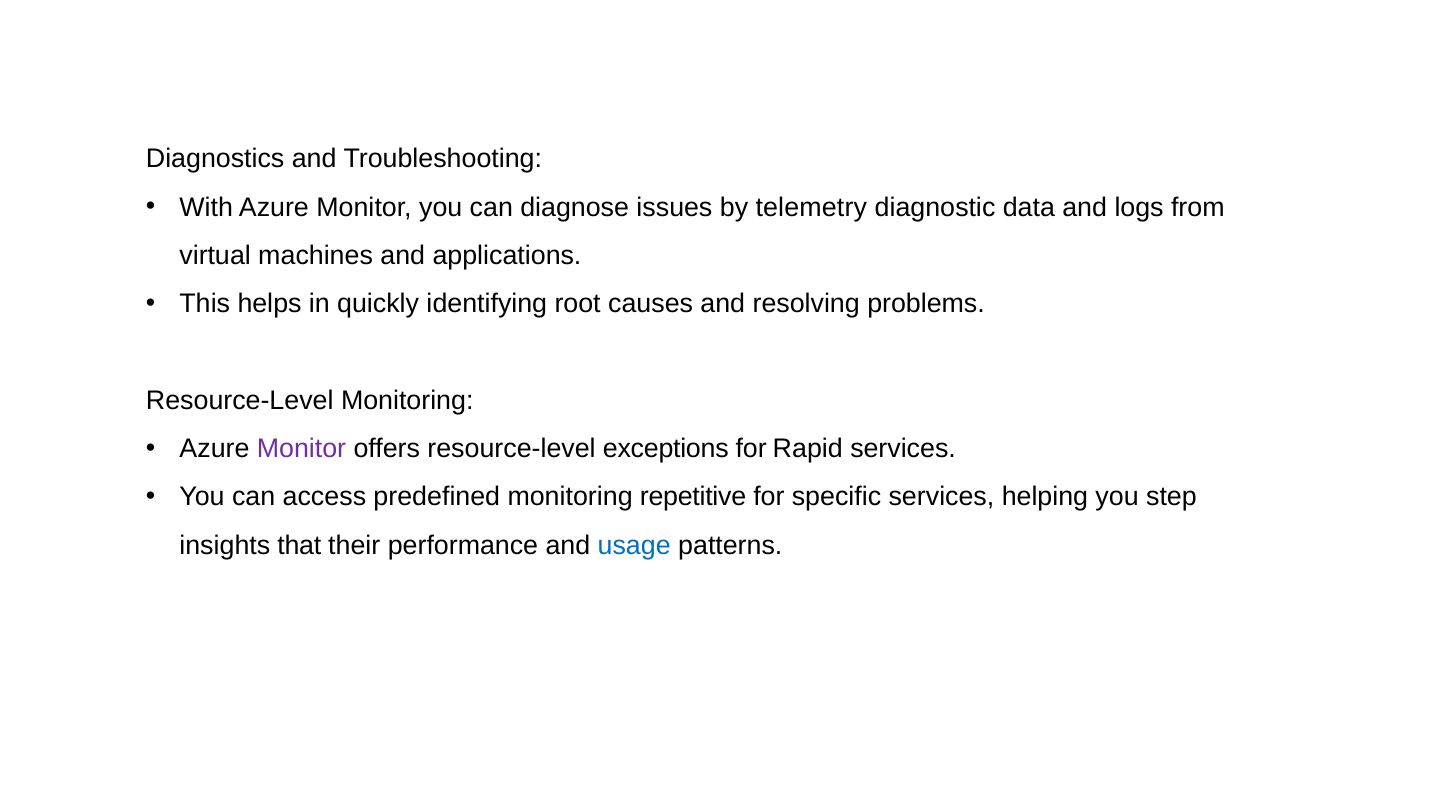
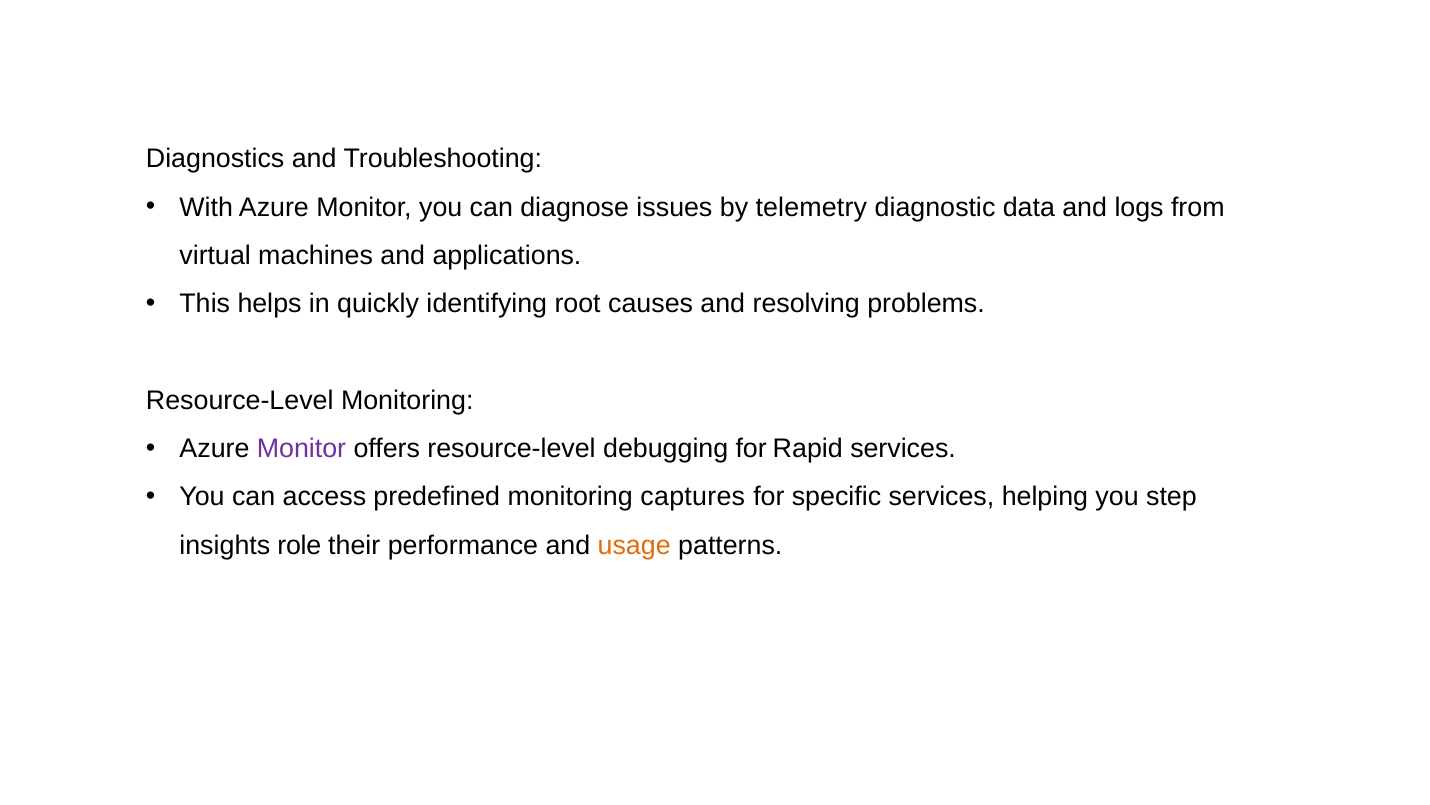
exceptions: exceptions -> debugging
repetitive: repetitive -> captures
that: that -> role
usage colour: blue -> orange
